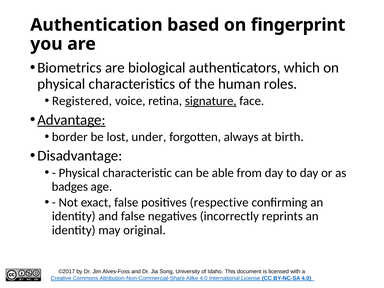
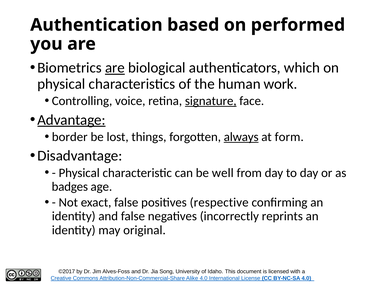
fingerprint: fingerprint -> performed
are at (115, 68) underline: none -> present
roles: roles -> work
Registered: Registered -> Controlling
under: under -> things
always underline: none -> present
birth: birth -> form
able: able -> well
